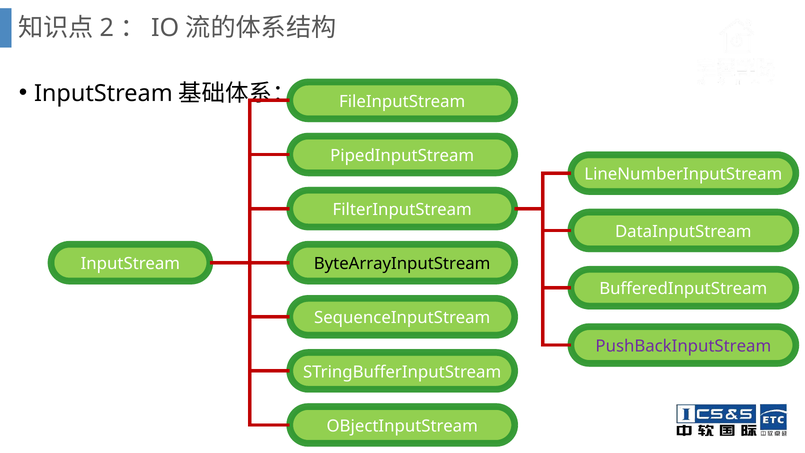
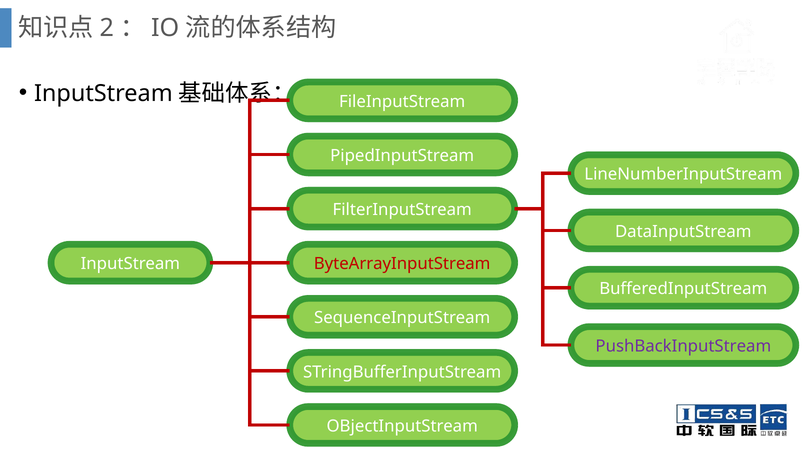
ByteArrayInputStream colour: black -> red
